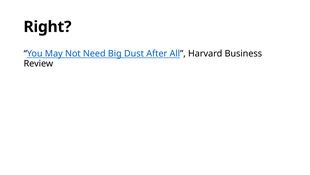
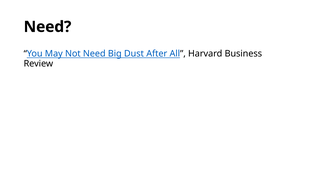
Right at (47, 27): Right -> Need
